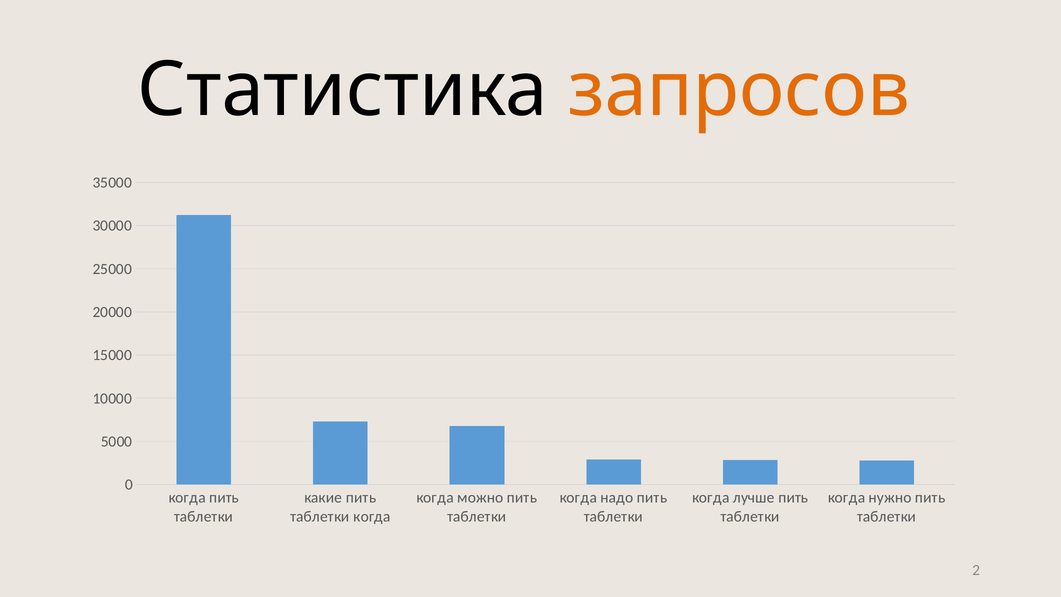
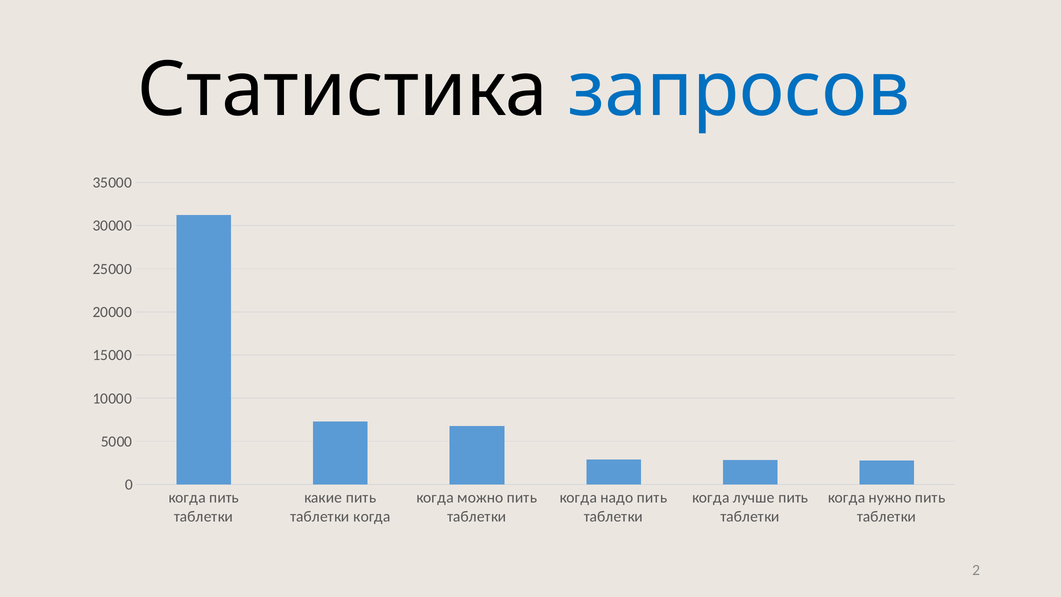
запросов colour: orange -> blue
